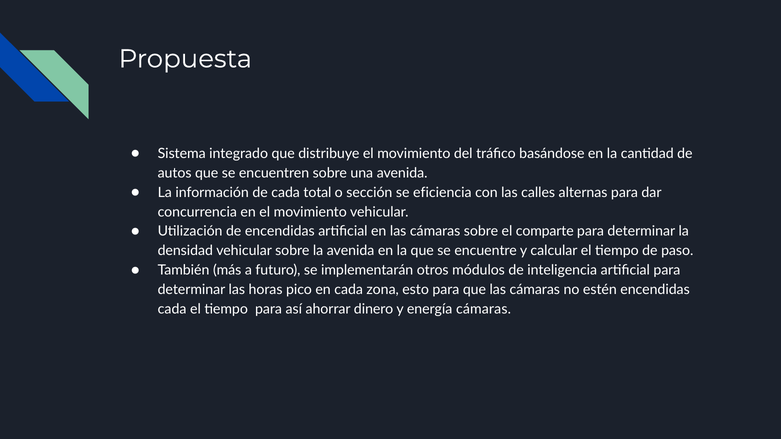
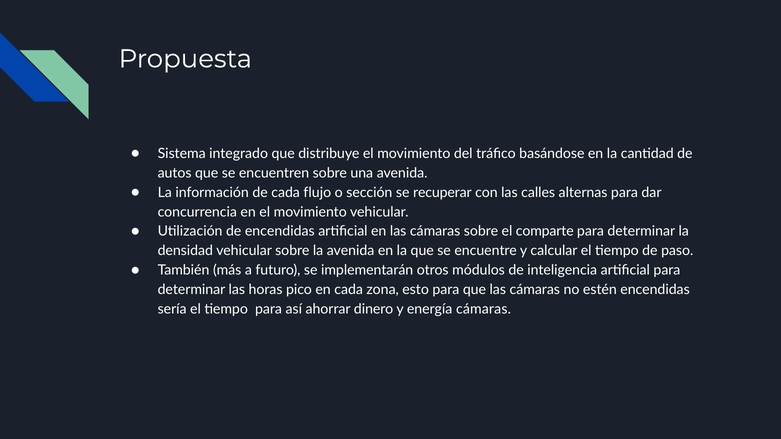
total: total -> flujo
eficiencia: eficiencia -> recuperar
cada at (172, 309): cada -> sería
